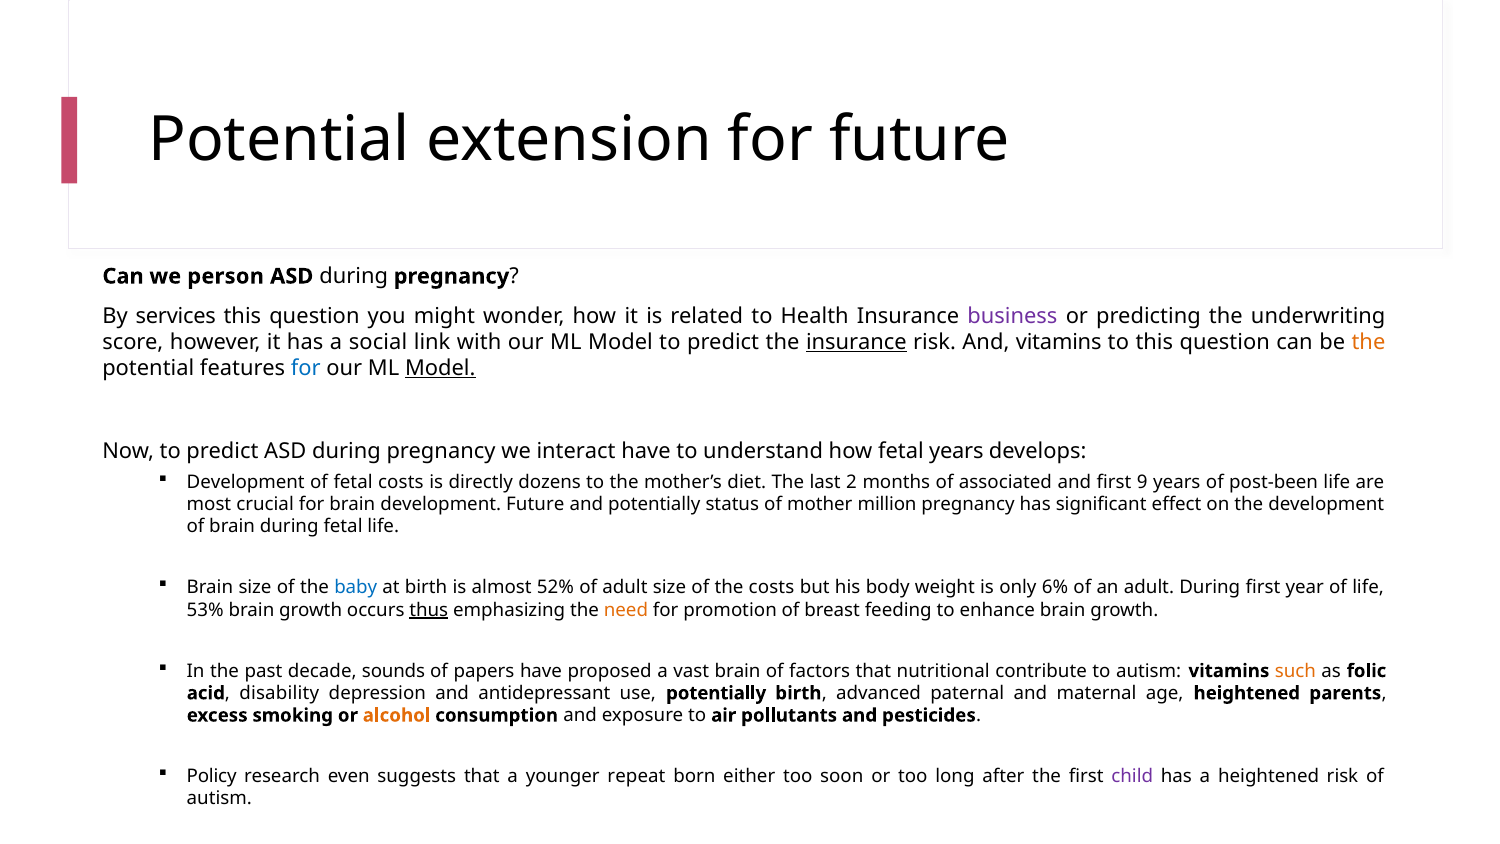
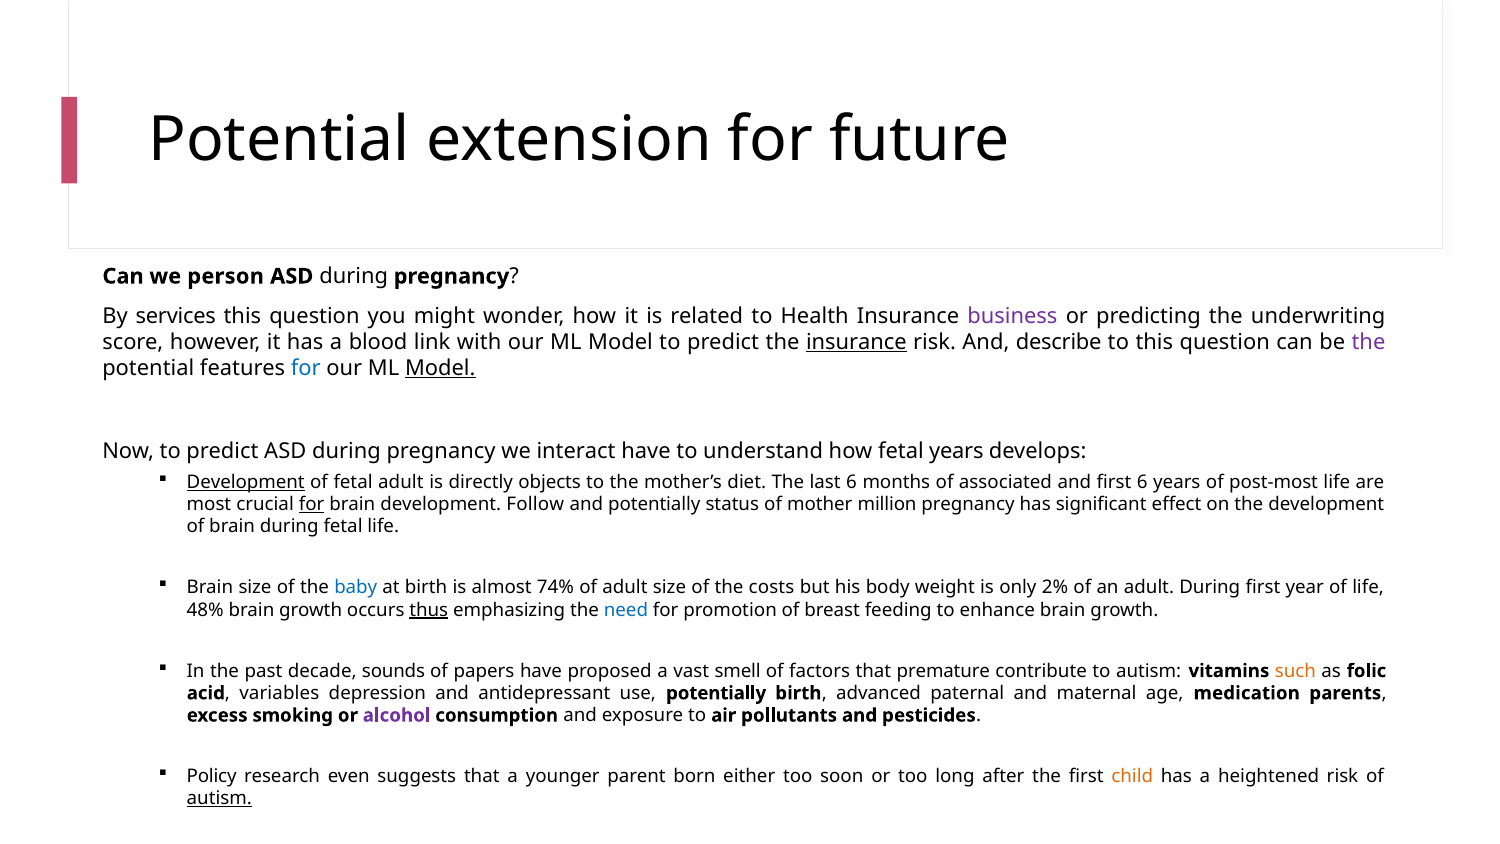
social: social -> blood
And vitamins: vitamins -> describe
the at (1368, 342) colour: orange -> purple
Development at (246, 482) underline: none -> present
fetal costs: costs -> adult
dozens: dozens -> objects
last 2: 2 -> 6
first 9: 9 -> 6
post-been: post-been -> post-most
for at (312, 504) underline: none -> present
development Future: Future -> Follow
52%: 52% -> 74%
6%: 6% -> 2%
53%: 53% -> 48%
need colour: orange -> blue
vast brain: brain -> smell
nutritional: nutritional -> premature
disability: disability -> variables
age heightened: heightened -> medication
alcohol colour: orange -> purple
repeat: repeat -> parent
child colour: purple -> orange
autism at (219, 798) underline: none -> present
